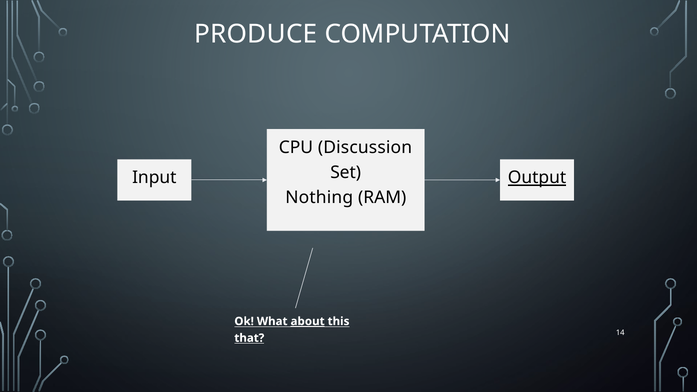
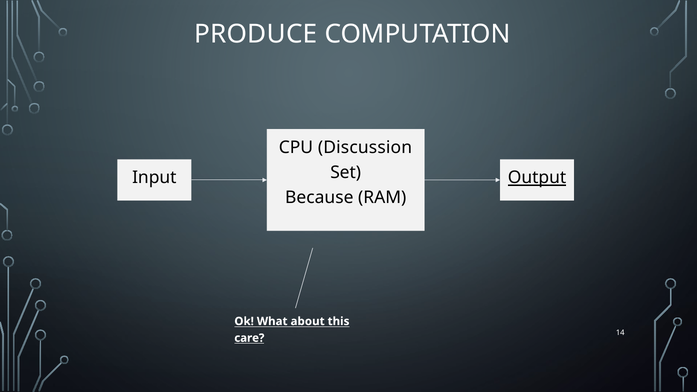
Nothing: Nothing -> Because
about underline: present -> none
that: that -> care
